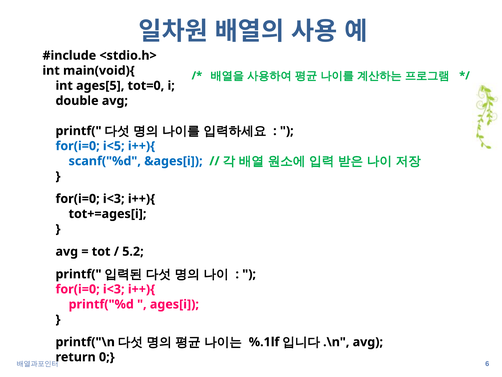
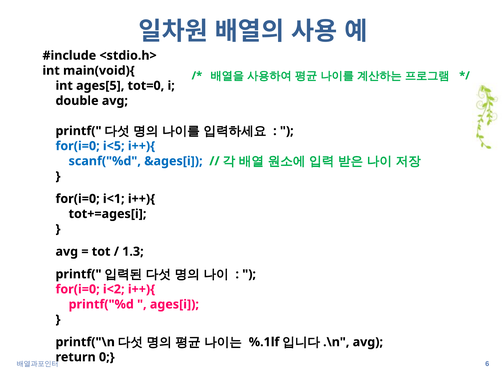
i<3 at (114, 199): i<3 -> i<1
5.2: 5.2 -> 1.3
i<3 at (114, 289): i<3 -> i<2
